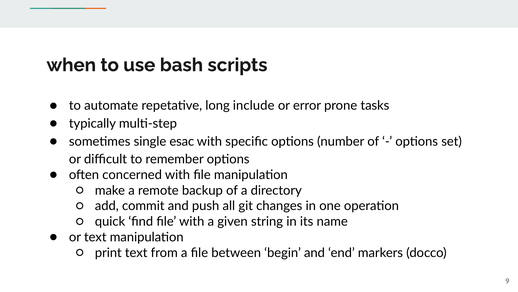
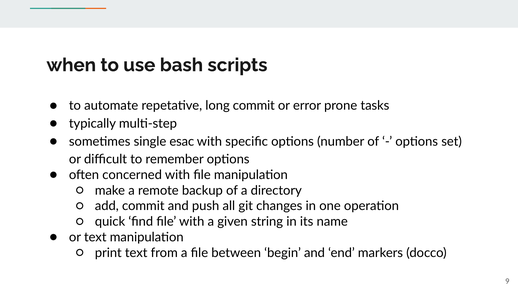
long include: include -> commit
